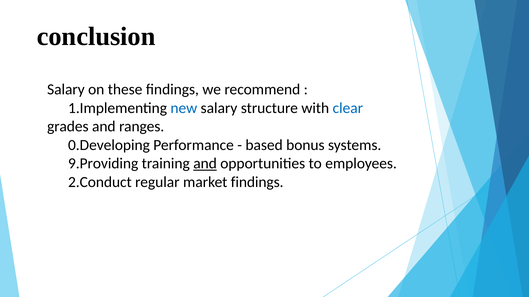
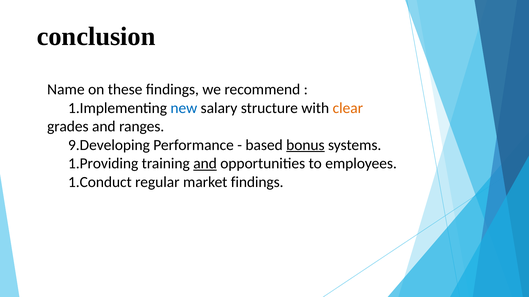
Salary at (66, 90): Salary -> Name
clear colour: blue -> orange
0.Developing: 0.Developing -> 9.Developing
bonus underline: none -> present
9.Providing: 9.Providing -> 1.Providing
2.Conduct: 2.Conduct -> 1.Conduct
